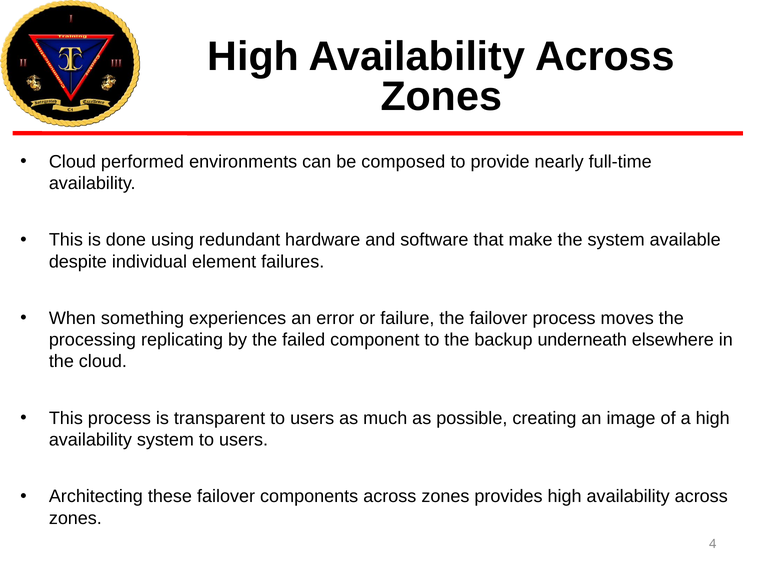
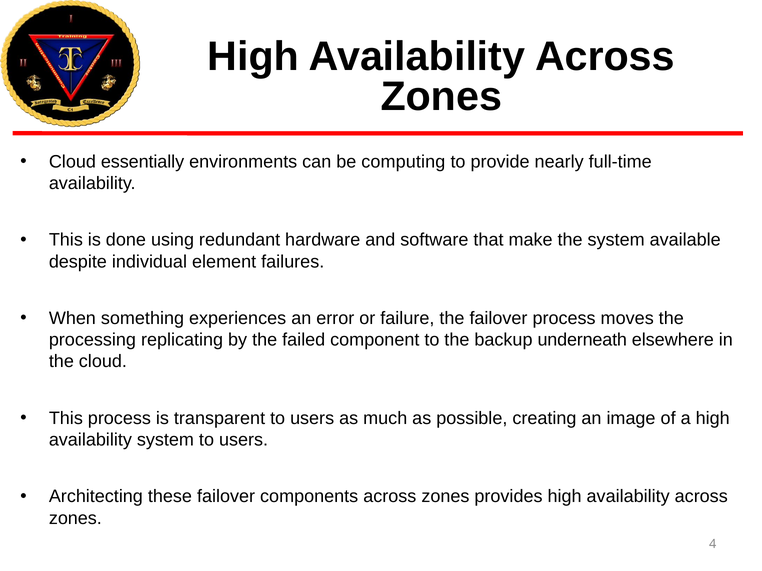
performed: performed -> essentially
composed: composed -> computing
